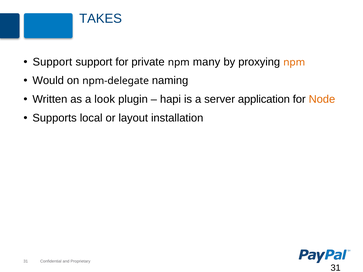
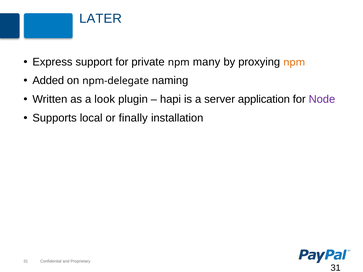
TAKES: TAKES -> LATER
Support at (52, 62): Support -> Express
Would: Would -> Added
Node colour: orange -> purple
layout: layout -> finally
